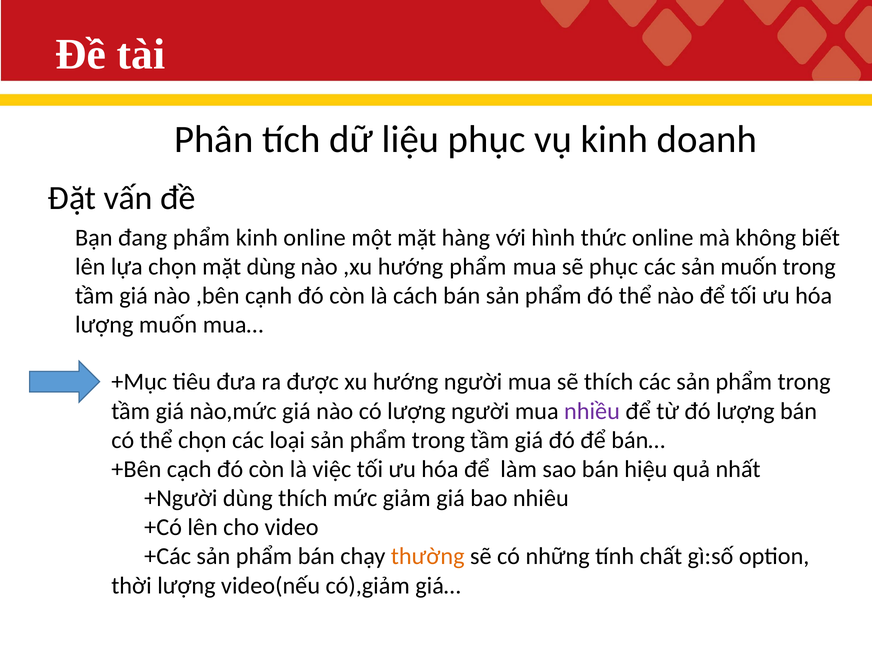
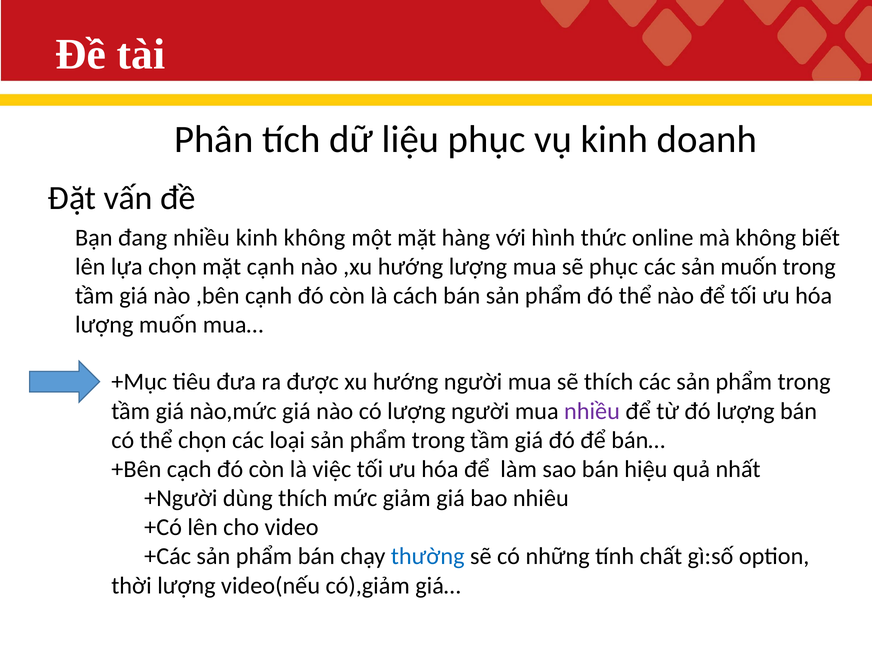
đang phẩm: phẩm -> nhiều
kinh online: online -> không
mặt dùng: dùng -> cạnh
hướng phẩm: phẩm -> lượng
thường colour: orange -> blue
